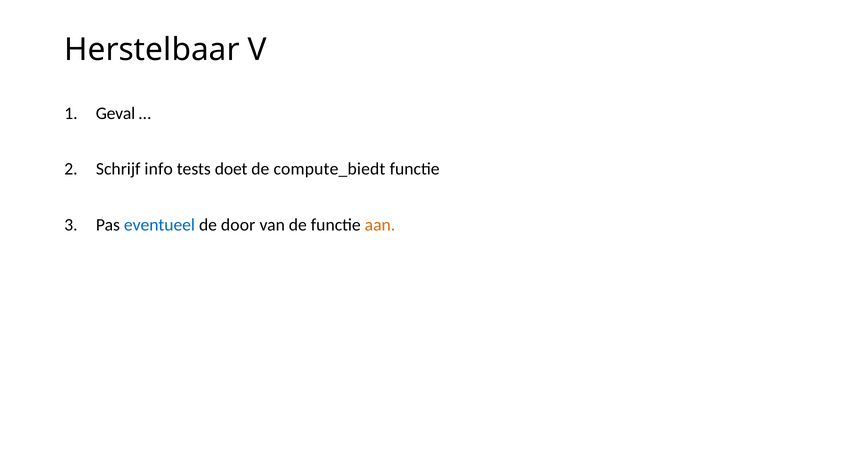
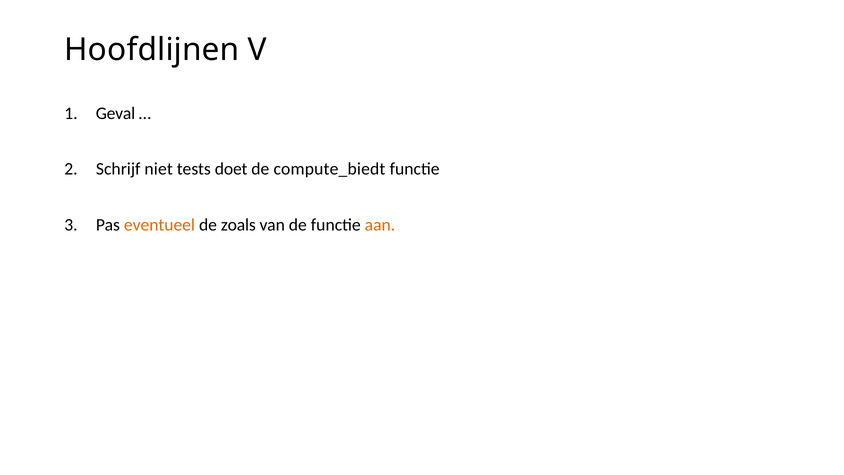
Herstelbaar: Herstelbaar -> Hoofdlijnen
info: info -> niet
eventueel colour: blue -> orange
door: door -> zoals
